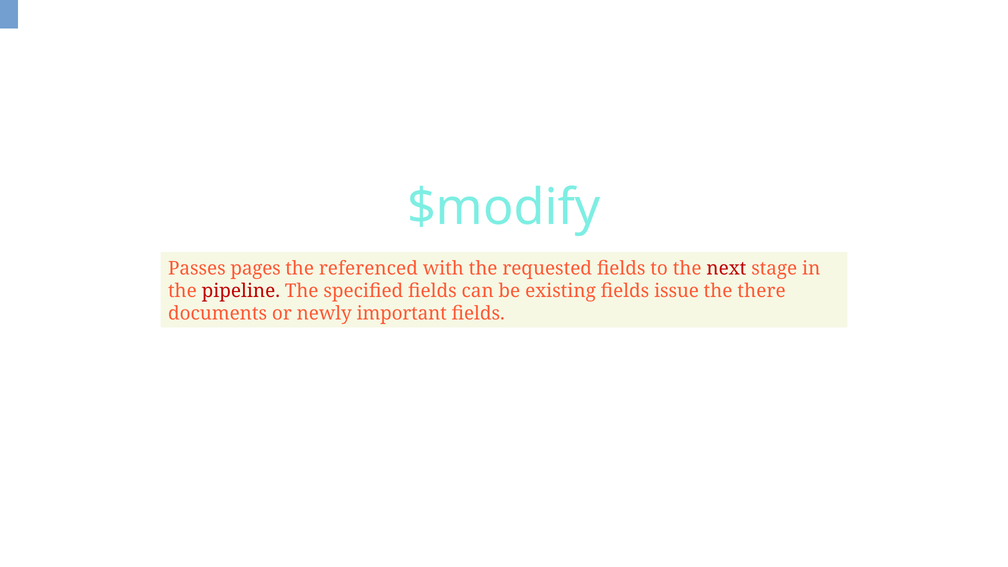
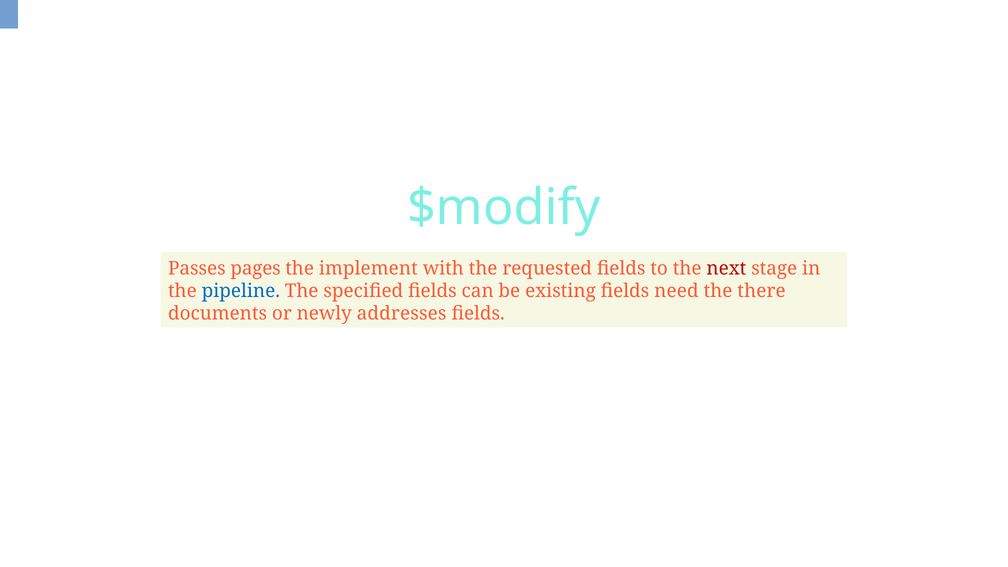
referenced: referenced -> implement
pipeline colour: red -> blue
issue: issue -> need
important: important -> addresses
